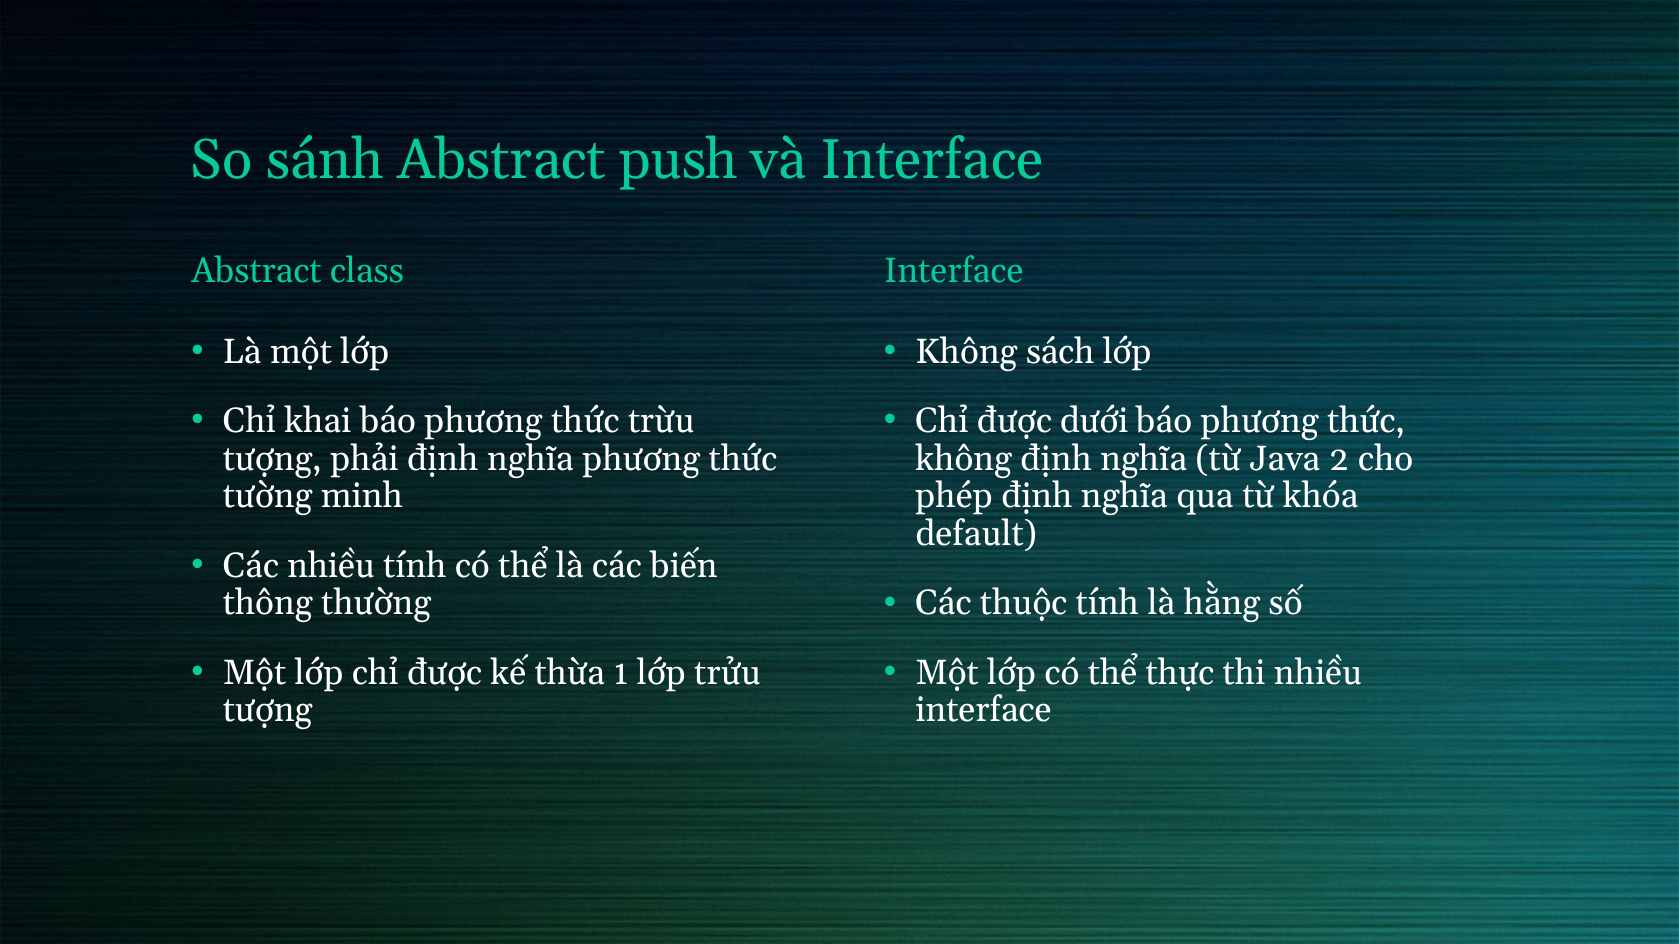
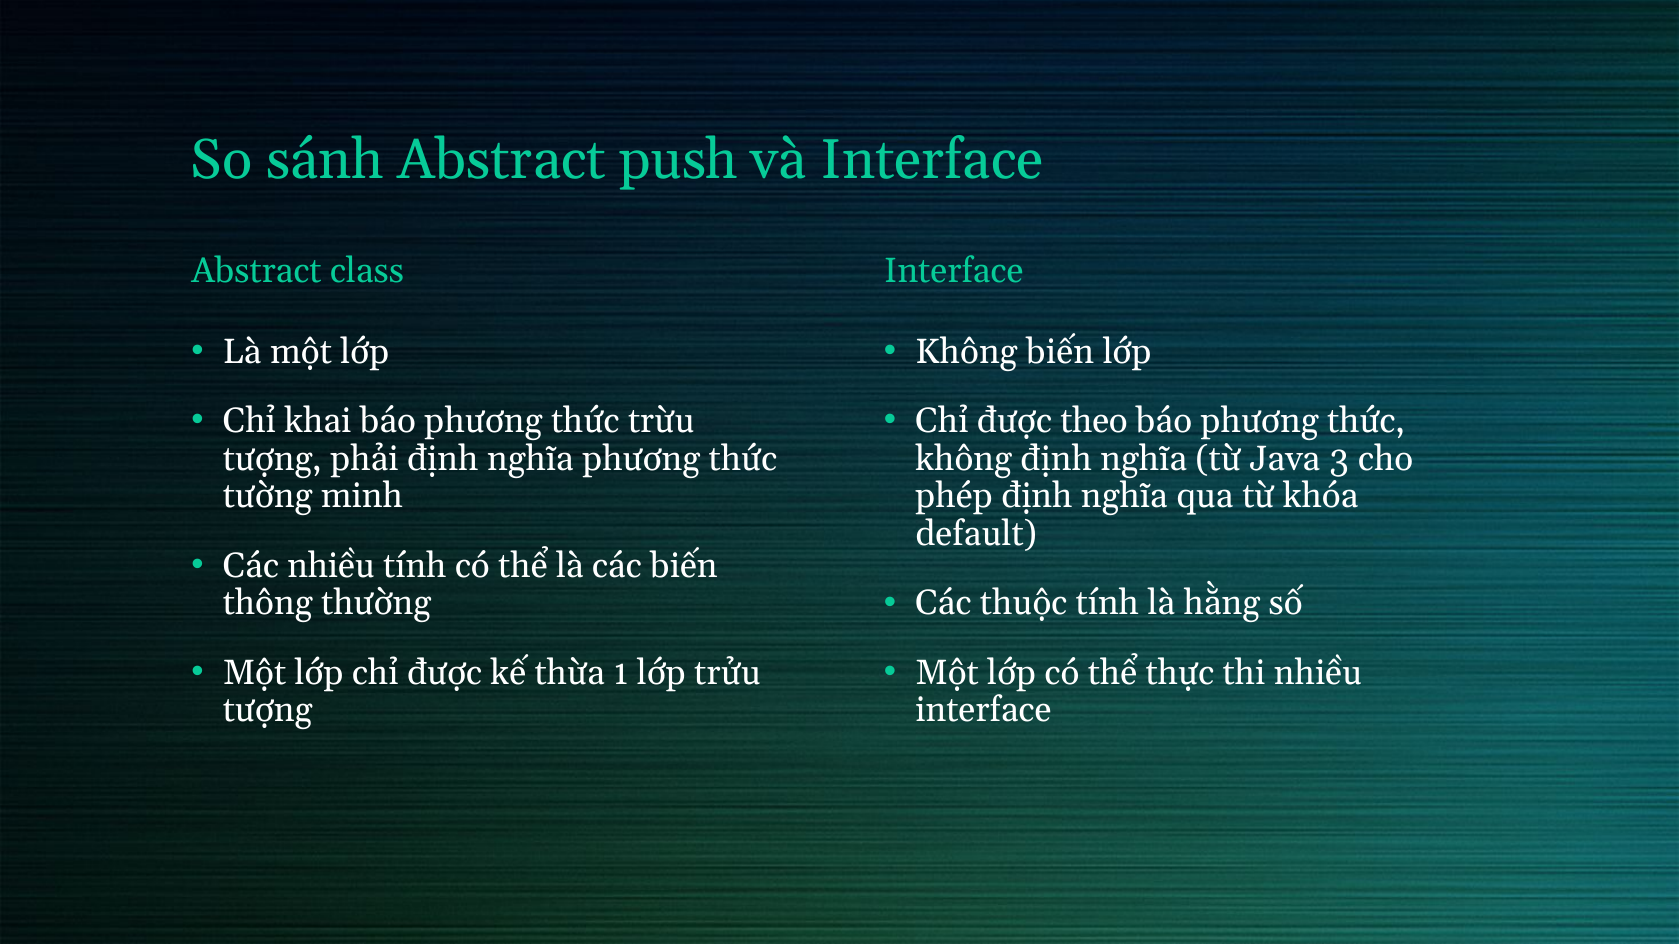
Không sách: sách -> biến
dưới: dưới -> theo
2: 2 -> 3
